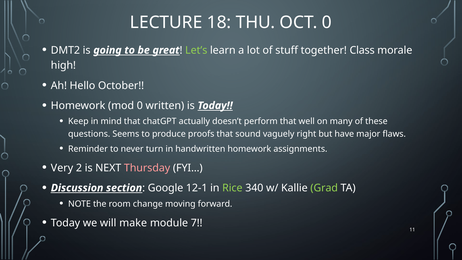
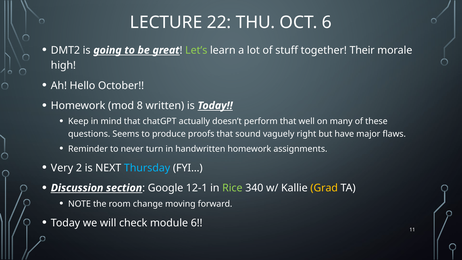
18: 18 -> 22
OCT 0: 0 -> 6
Class: Class -> Their
mod 0: 0 -> 8
Thursday colour: pink -> light blue
Grad colour: light green -> yellow
make: make -> check
module 7: 7 -> 6
